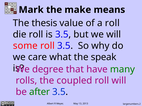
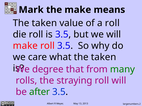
thesis at (44, 23): thesis -> taken
some at (25, 46): some -> make
what the speak: speak -> taken
have: have -> from
coupled: coupled -> straying
